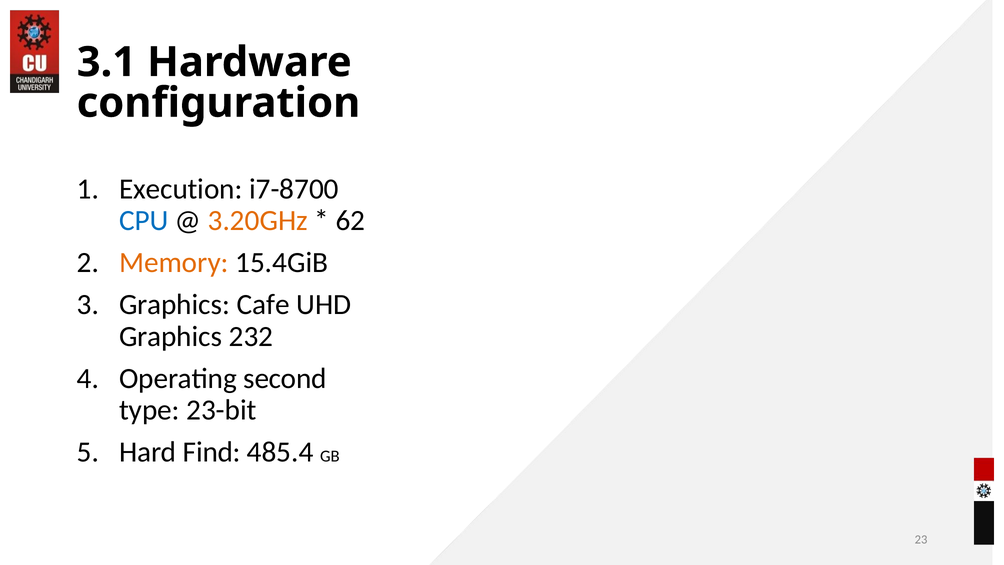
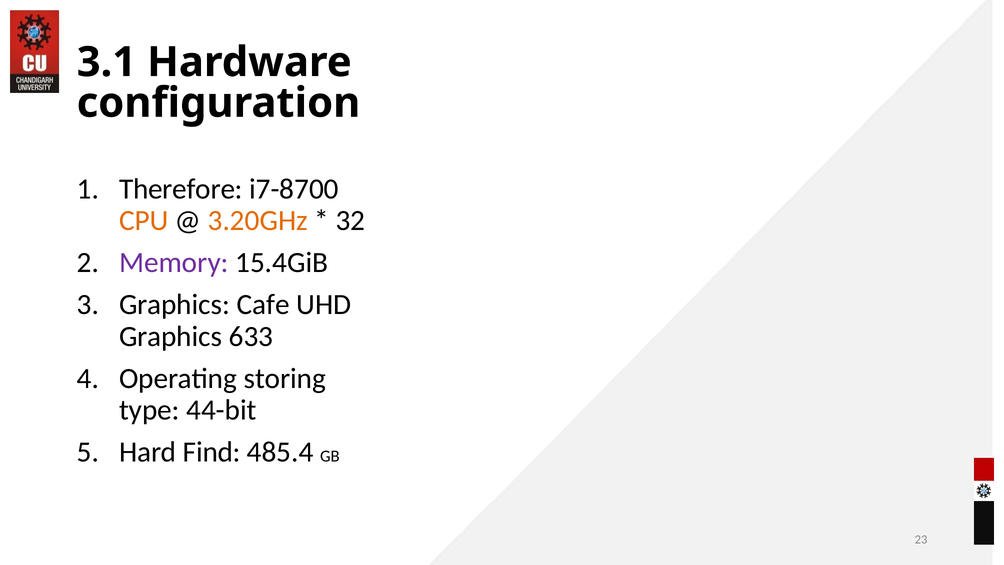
Execution: Execution -> Therefore
CPU colour: blue -> orange
62: 62 -> 32
Memory colour: orange -> purple
232: 232 -> 633
second: second -> storing
23-bit: 23-bit -> 44-bit
